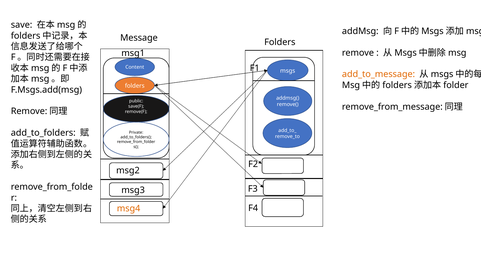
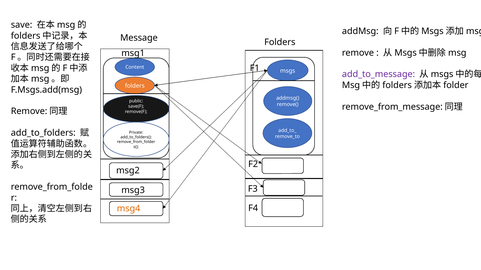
add_to_message colour: orange -> purple
